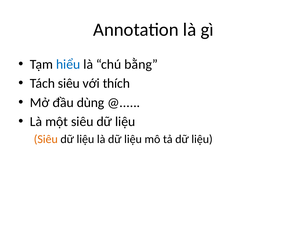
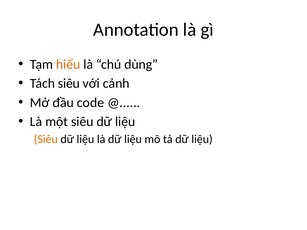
hiểu colour: blue -> orange
bằng: bằng -> dùng
thích: thích -> cảnh
dùng: dùng -> code
